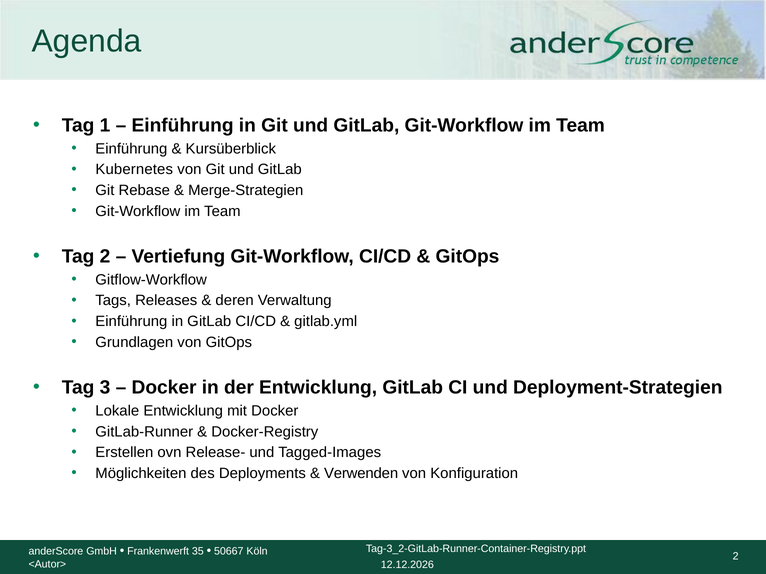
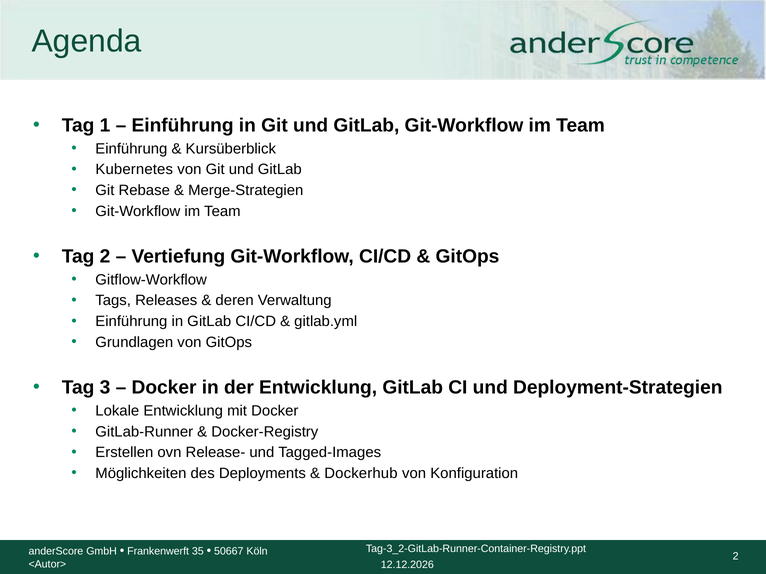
Verwenden: Verwenden -> Dockerhub
